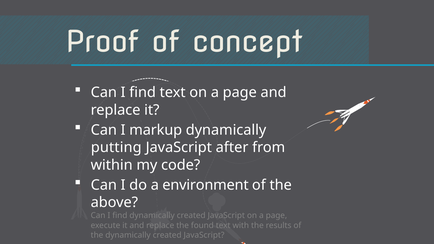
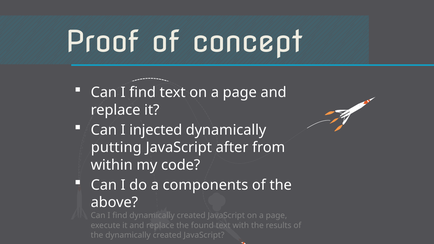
markup: markup -> injected
environment: environment -> components
